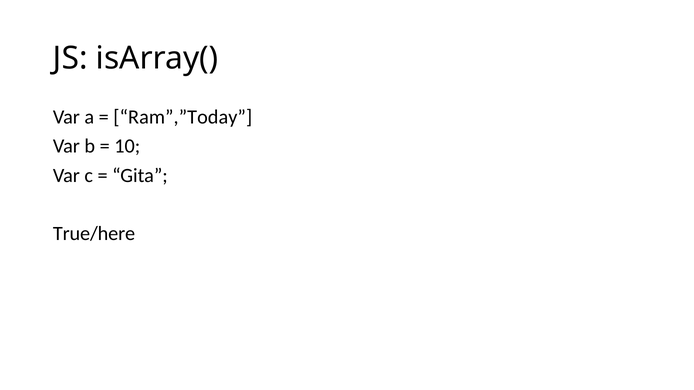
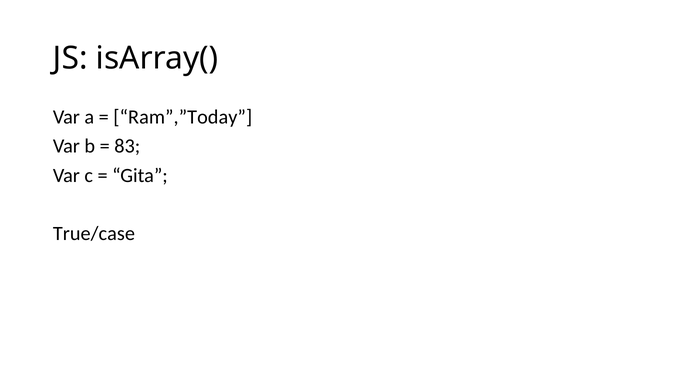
10: 10 -> 83
True/here: True/here -> True/case
